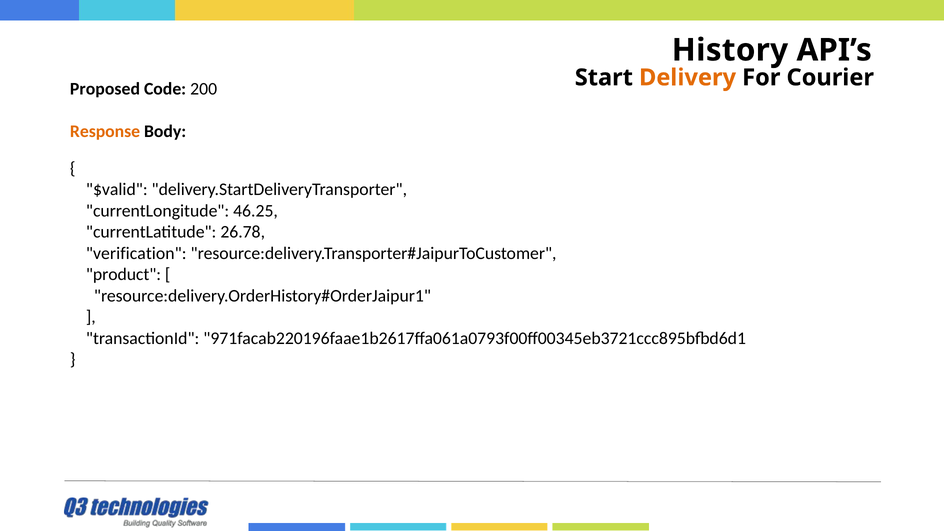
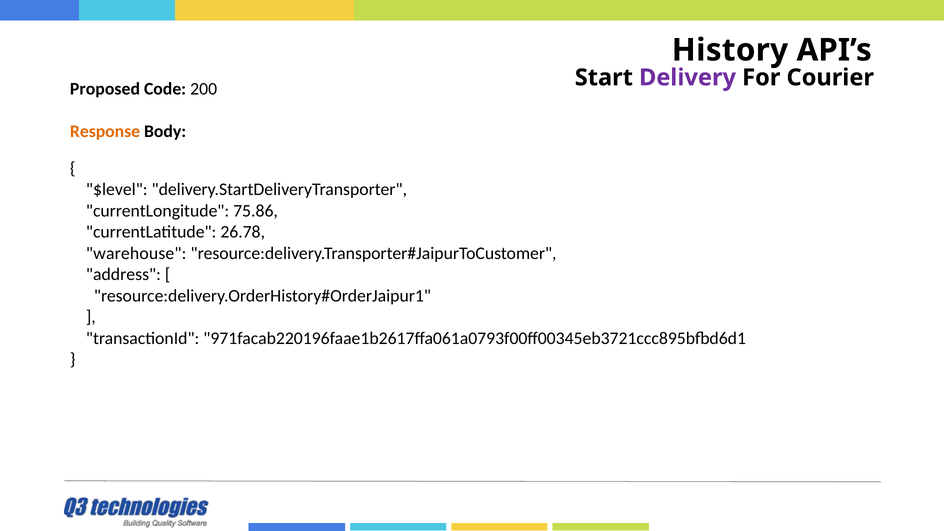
Delivery colour: orange -> purple
$valid: $valid -> $level
46.25: 46.25 -> 75.86
verification: verification -> warehouse
product: product -> address
